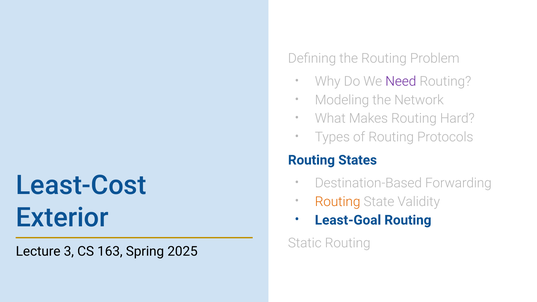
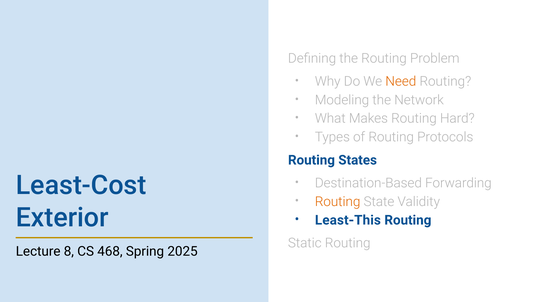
Need colour: purple -> orange
Least-Goal: Least-Goal -> Least-This
3: 3 -> 8
163: 163 -> 468
